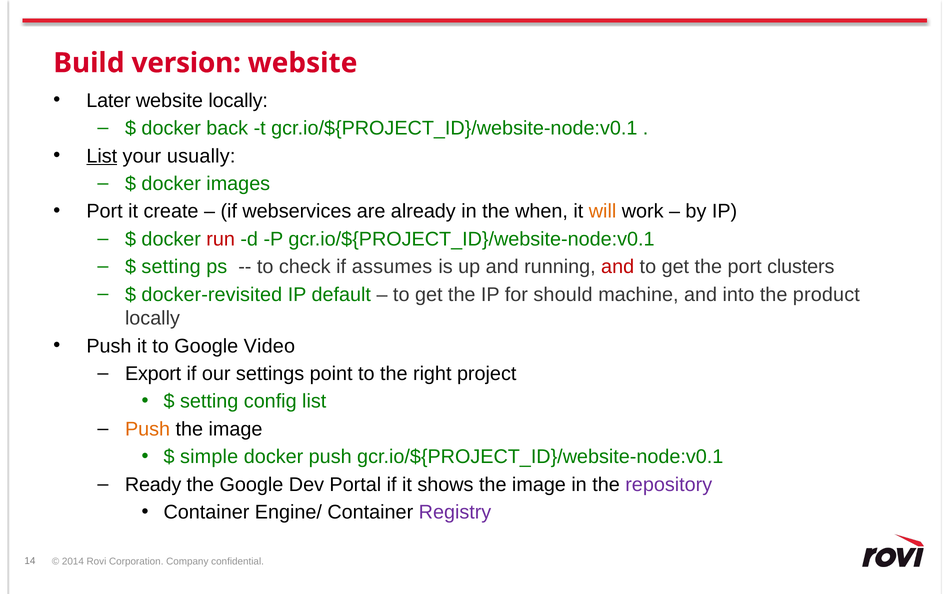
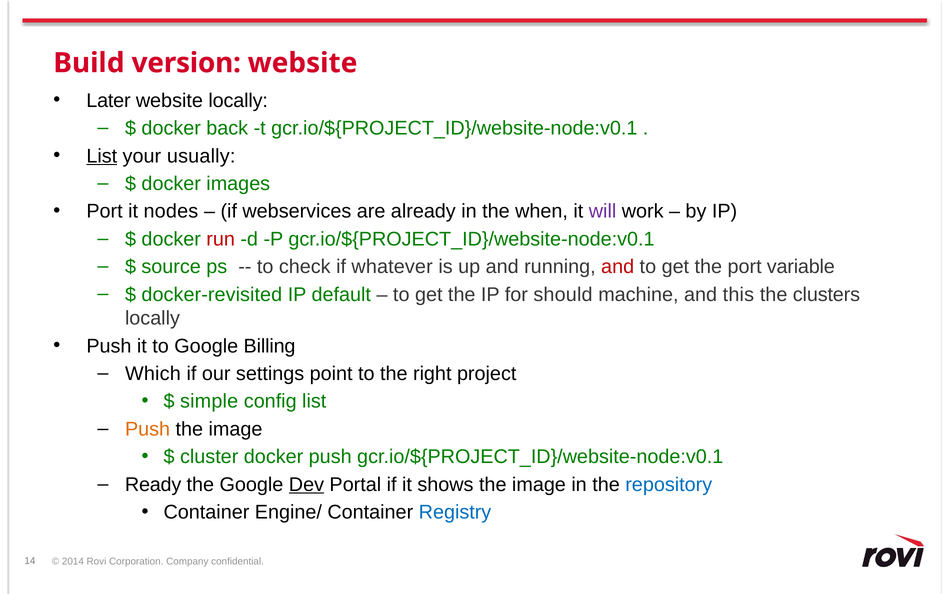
create: create -> nodes
will colour: orange -> purple
setting at (171, 267): setting -> source
assumes: assumes -> whatever
clusters: clusters -> variable
into: into -> this
product: product -> clusters
Video: Video -> Billing
Export: Export -> Which
setting at (209, 401): setting -> simple
simple: simple -> cluster
Dev underline: none -> present
repository colour: purple -> blue
Registry colour: purple -> blue
